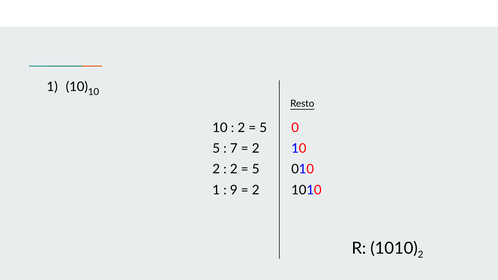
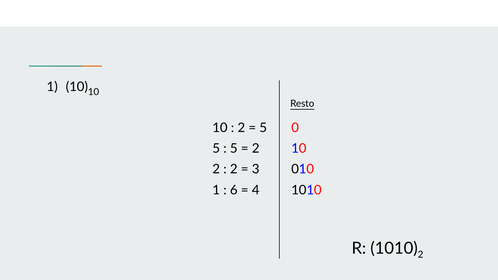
7 at (234, 149): 7 -> 5
5 at (256, 169): 5 -> 3
9: 9 -> 6
2 at (256, 190): 2 -> 4
